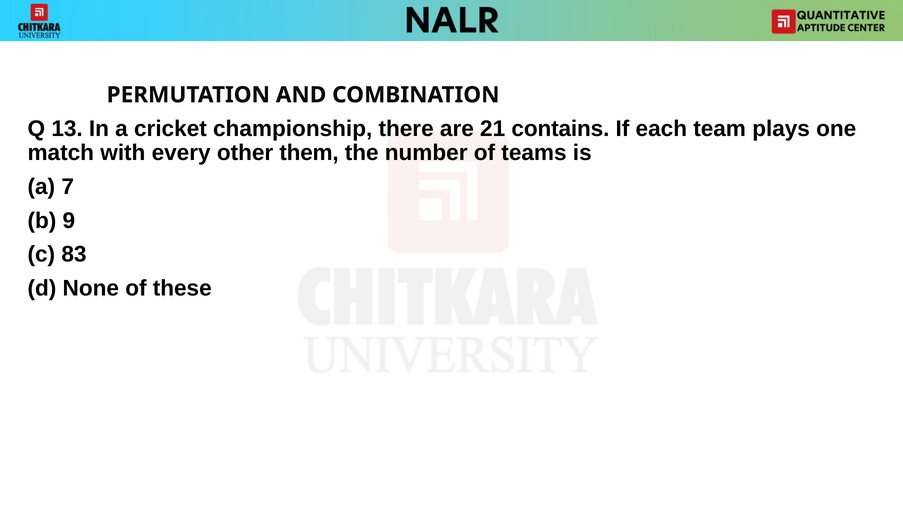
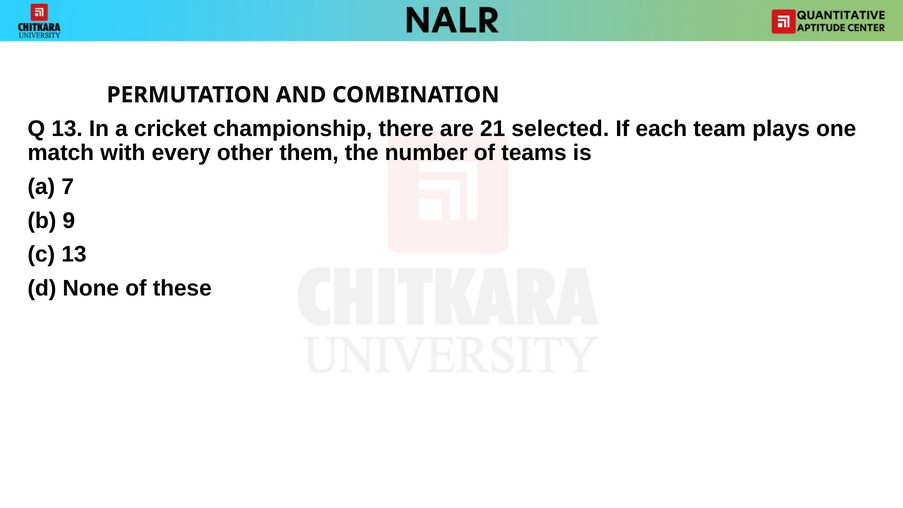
contains: contains -> selected
c 83: 83 -> 13
